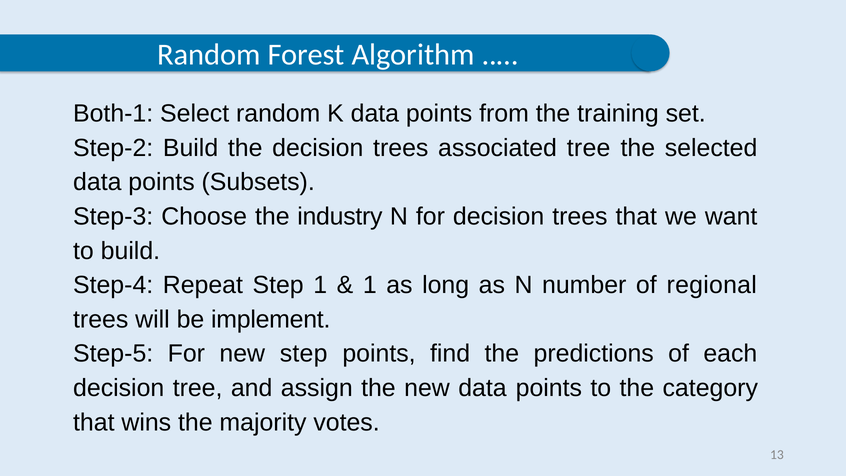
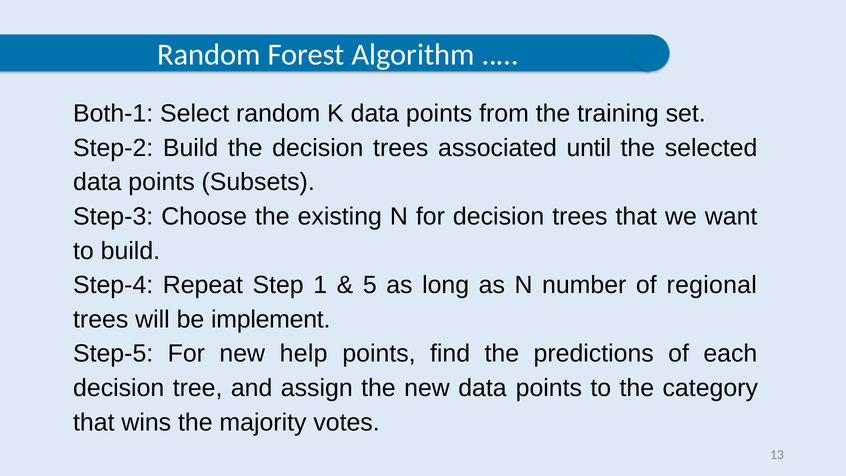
associated tree: tree -> until
industry: industry -> existing
1 at (370, 285): 1 -> 5
new step: step -> help
